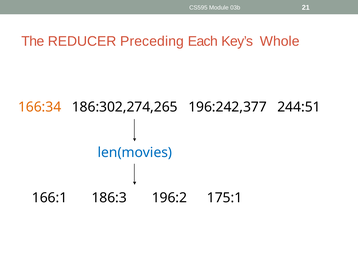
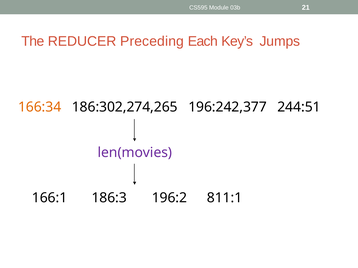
Whole: Whole -> Jumps
len(movies colour: blue -> purple
175:1: 175:1 -> 811:1
